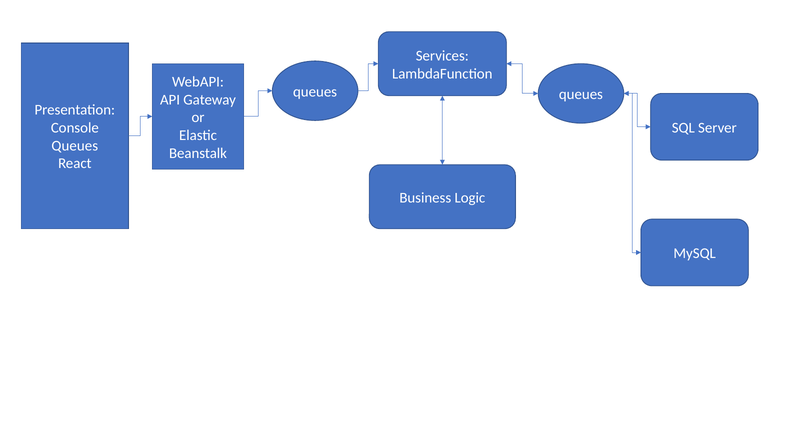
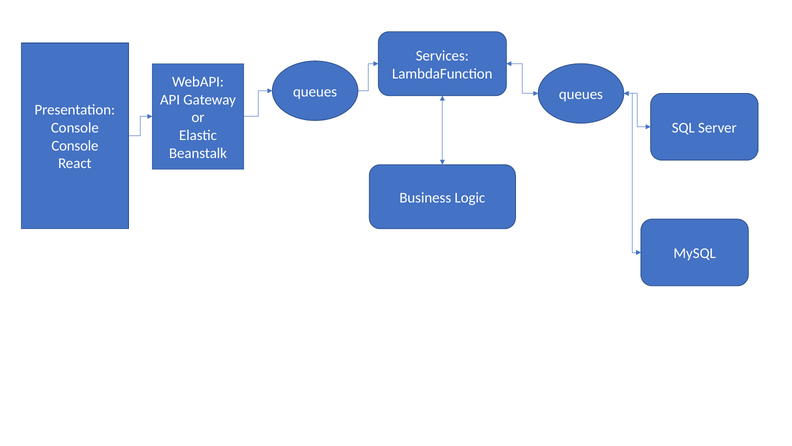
Queues at (75, 146): Queues -> Console
